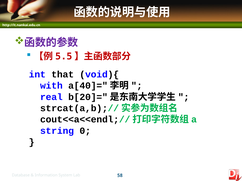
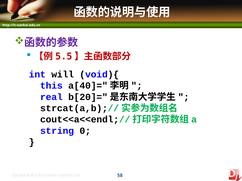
that: that -> will
with: with -> this
